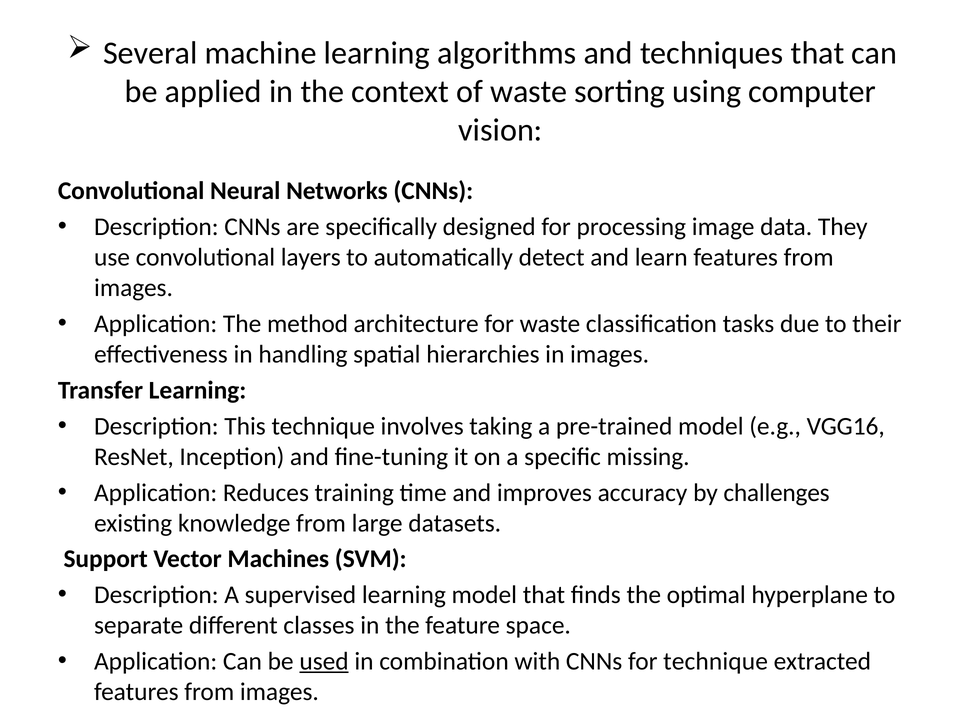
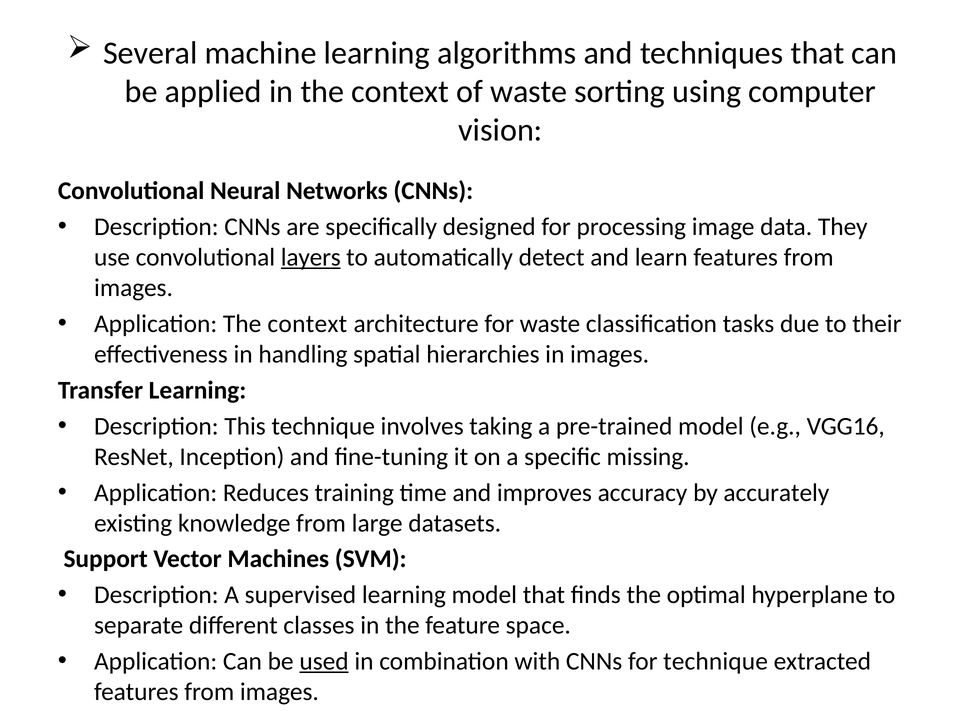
layers underline: none -> present
Application The method: method -> context
challenges: challenges -> accurately
